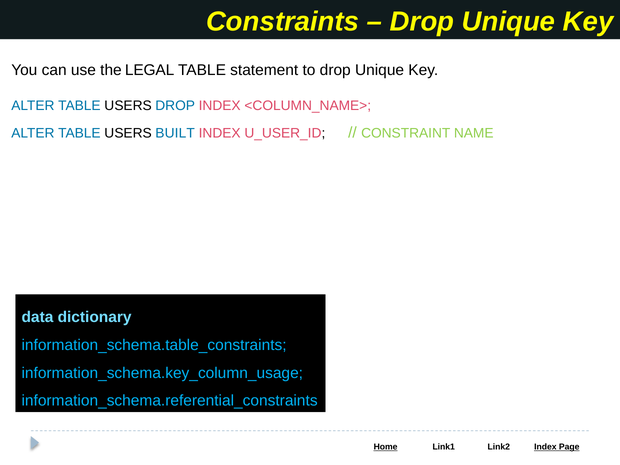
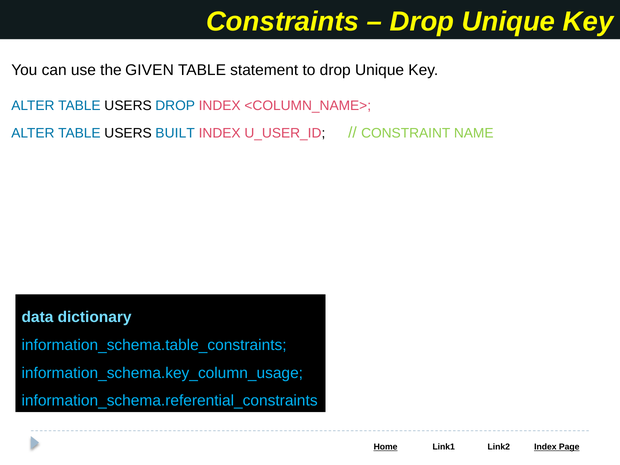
LEGAL: LEGAL -> GIVEN
